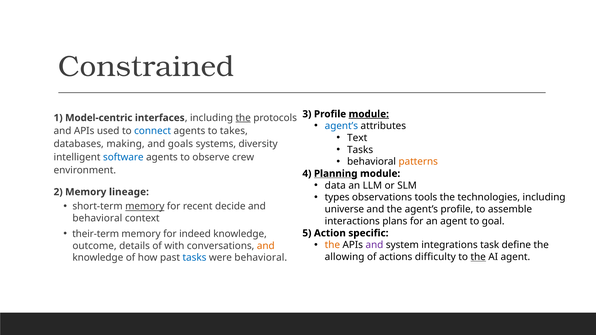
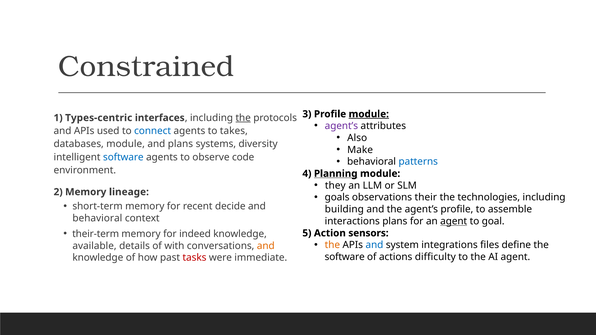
Model-centric: Model-centric -> Types-centric
agent’s at (341, 126) colour: blue -> purple
Text: Text -> Also
databases making: making -> module
and goals: goals -> plans
Tasks at (360, 150): Tasks -> Make
crew: crew -> code
patterns colour: orange -> blue
data: data -> they
types: types -> goals
tools: tools -> their
memory at (145, 206) underline: present -> none
universe: universe -> building
agent at (454, 221) underline: none -> present
specific: specific -> sensors
and at (374, 245) colour: purple -> blue
task: task -> files
outcome: outcome -> available
allowing at (345, 257): allowing -> software
the at (478, 257) underline: present -> none
tasks at (195, 258) colour: blue -> red
were behavioral: behavioral -> immediate
